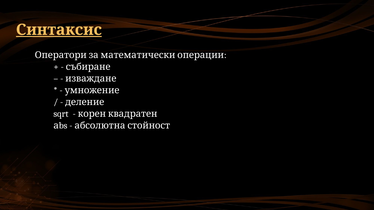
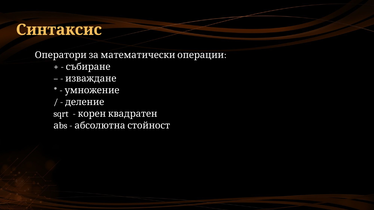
Синтаксис underline: present -> none
